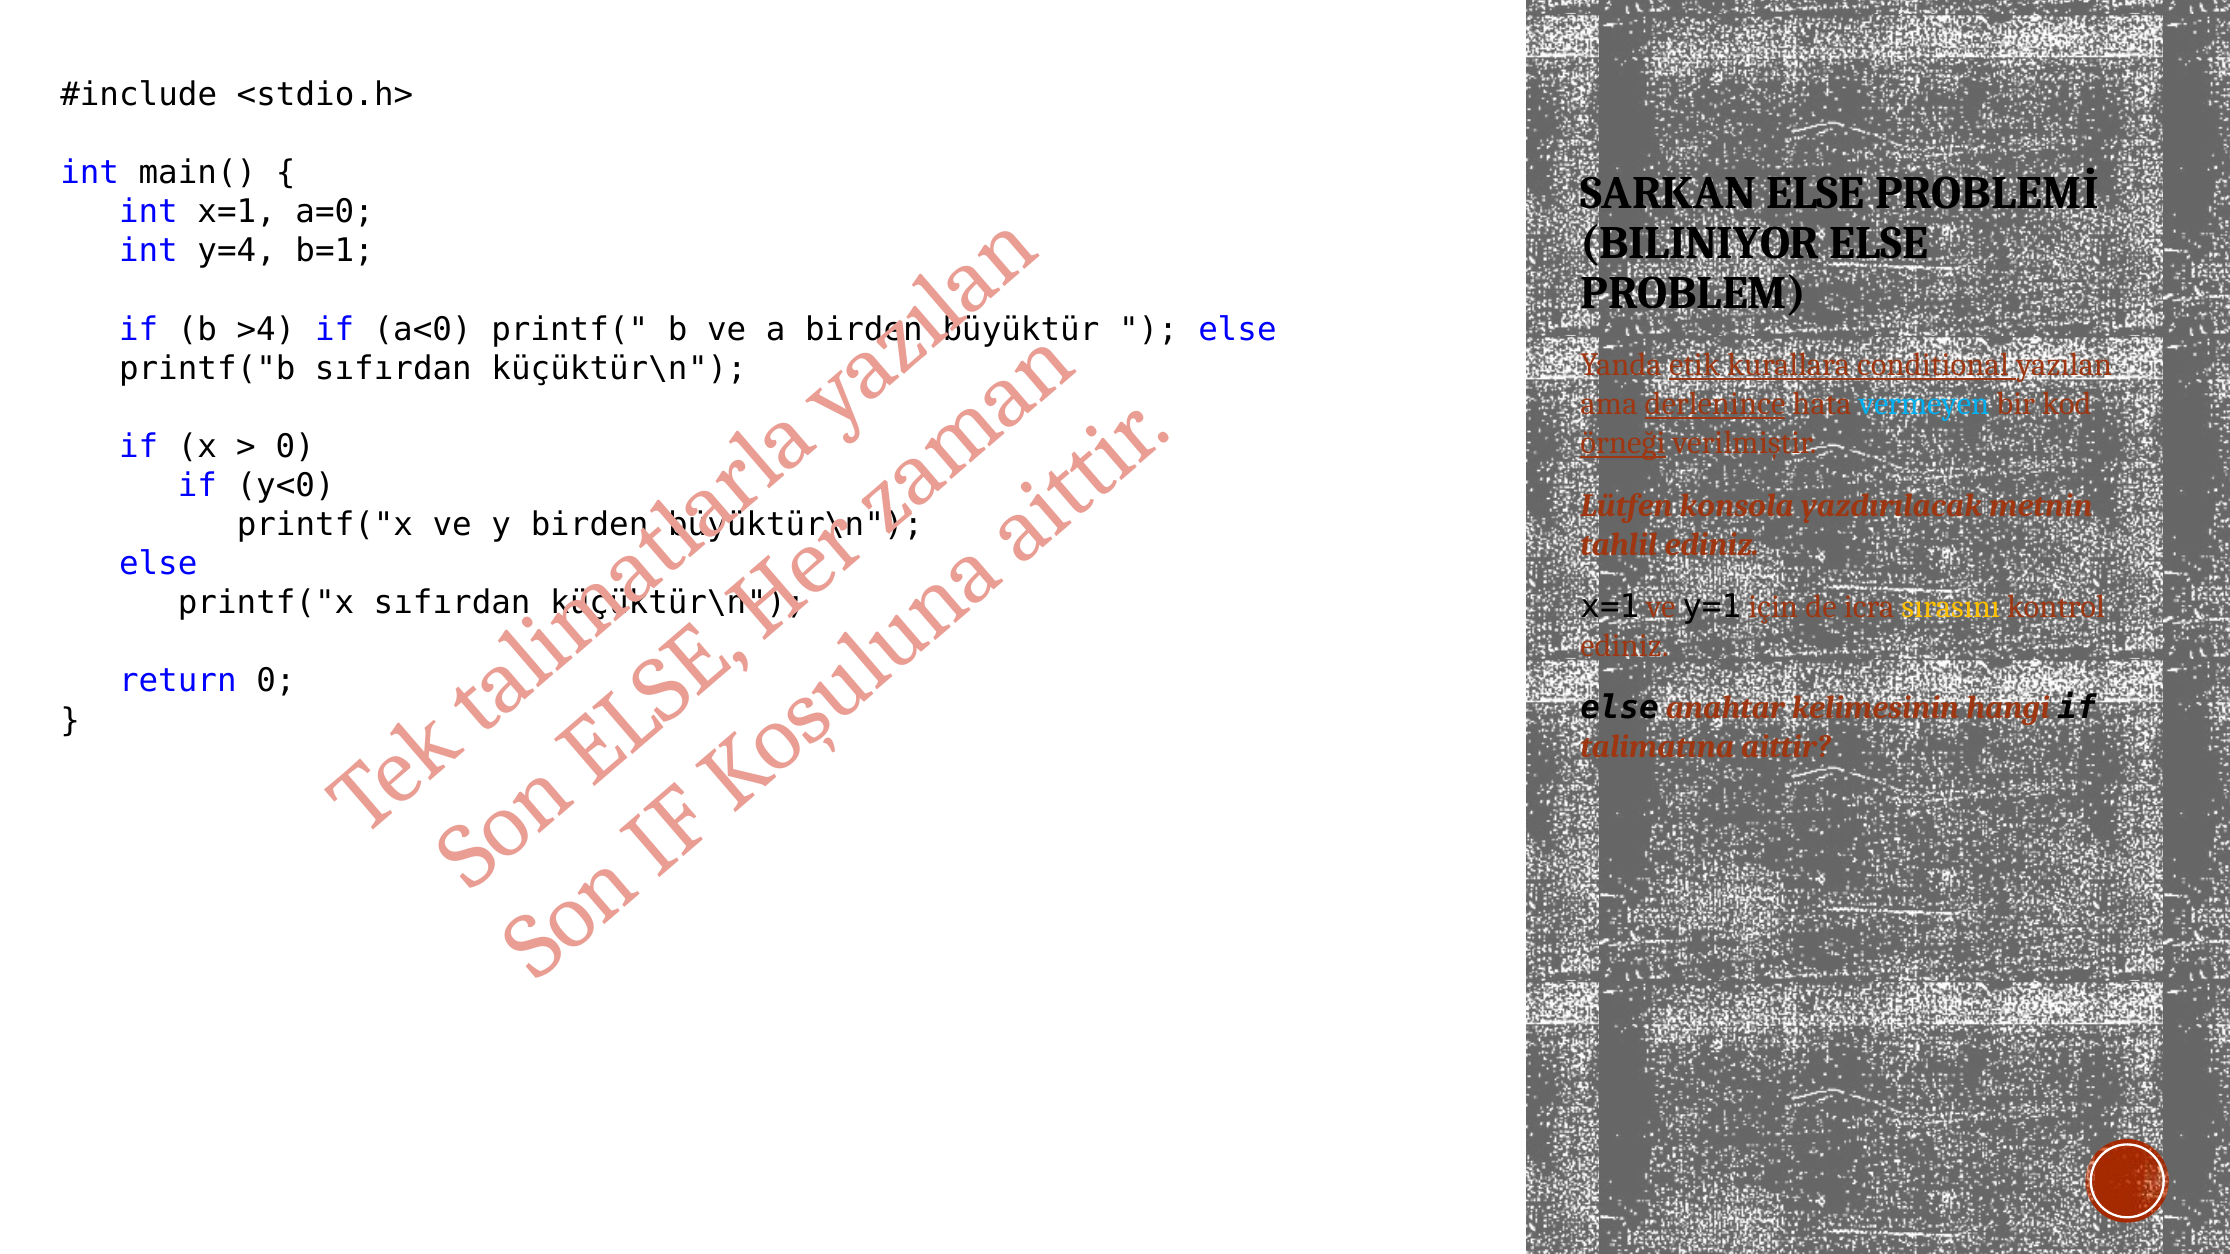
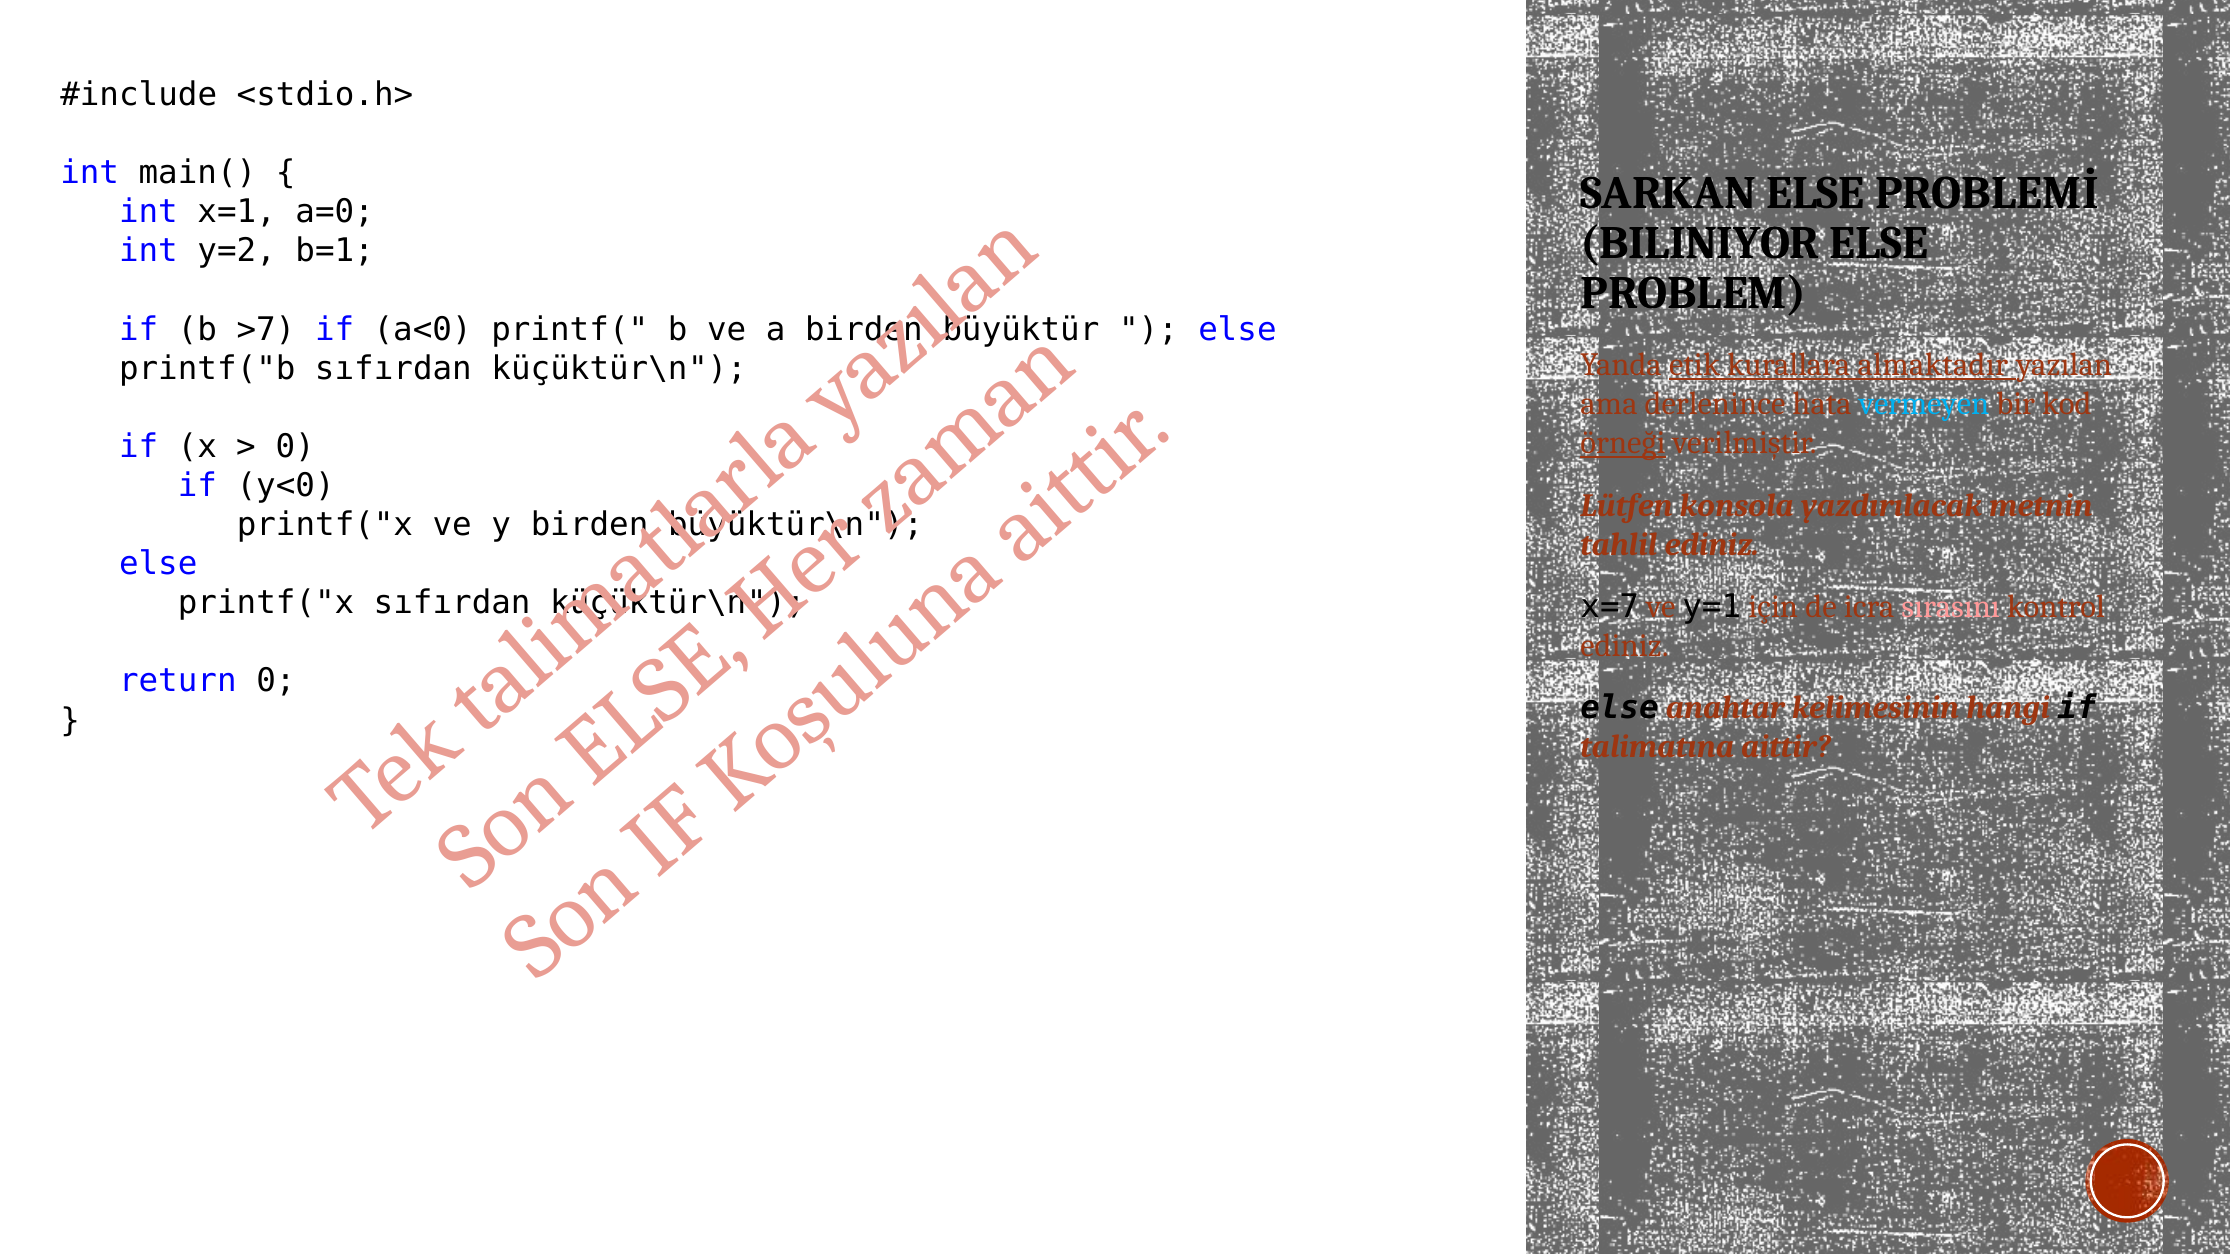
y=4: y=4 -> y=2
>4: >4 -> >7
conditional: conditional -> almaktadır
derlenince underline: present -> none
x=1 at (1610, 607): x=1 -> x=7
sırasını colour: yellow -> pink
